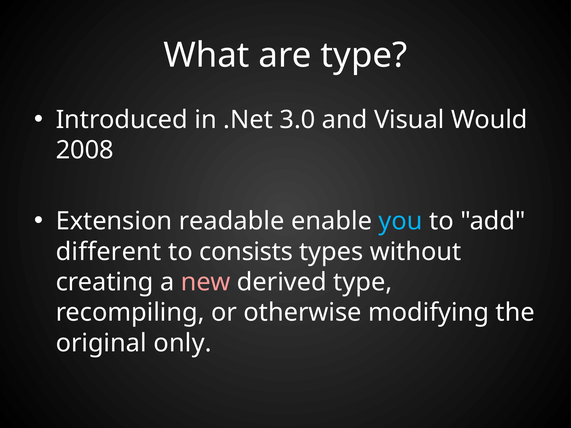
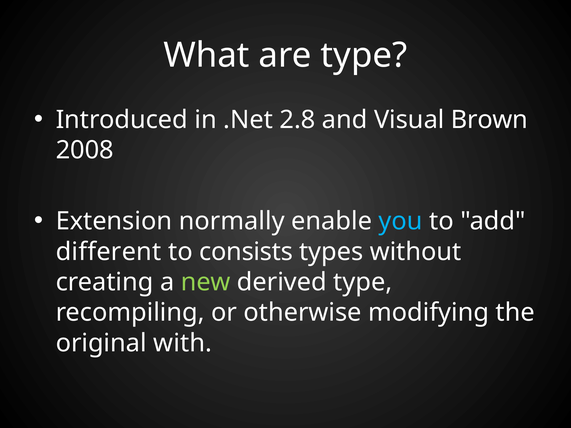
3.0: 3.0 -> 2.8
Would: Would -> Brown
readable: readable -> normally
new colour: pink -> light green
only: only -> with
